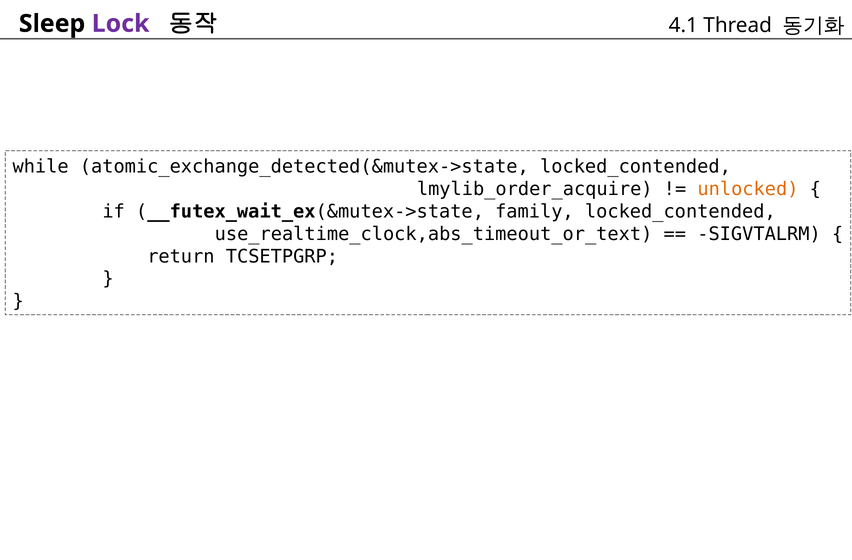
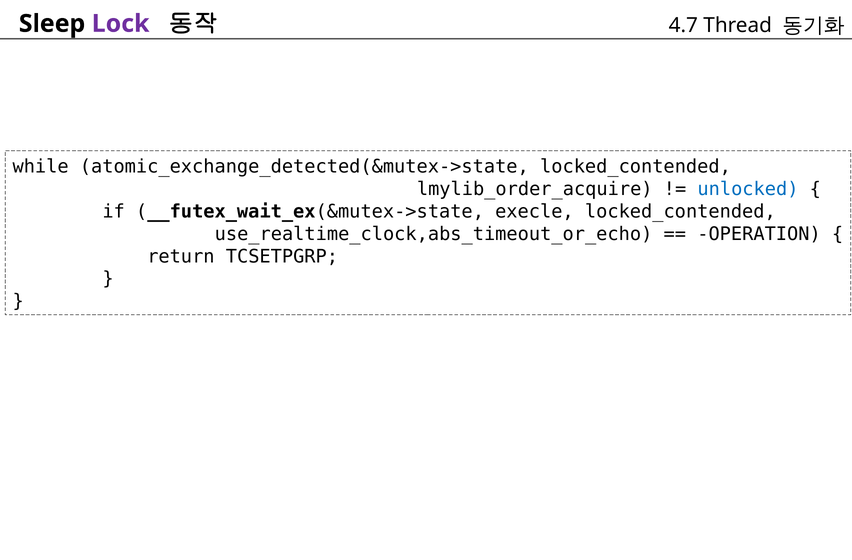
4.1: 4.1 -> 4.7
unlocked colour: orange -> blue
family: family -> execle
use_realtime_clock,abs_timeout_or_text: use_realtime_clock,abs_timeout_or_text -> use_realtime_clock,abs_timeout_or_echo
SIGVTALRM: SIGVTALRM -> OPERATION
